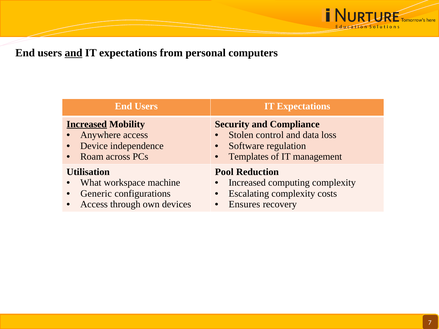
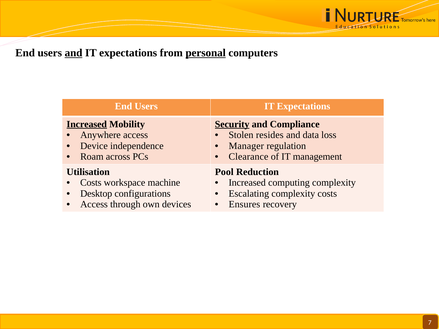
personal underline: none -> present
Security underline: none -> present
control: control -> resides
Software: Software -> Manager
Templates: Templates -> Clearance
What at (91, 183): What -> Costs
Generic: Generic -> Desktop
